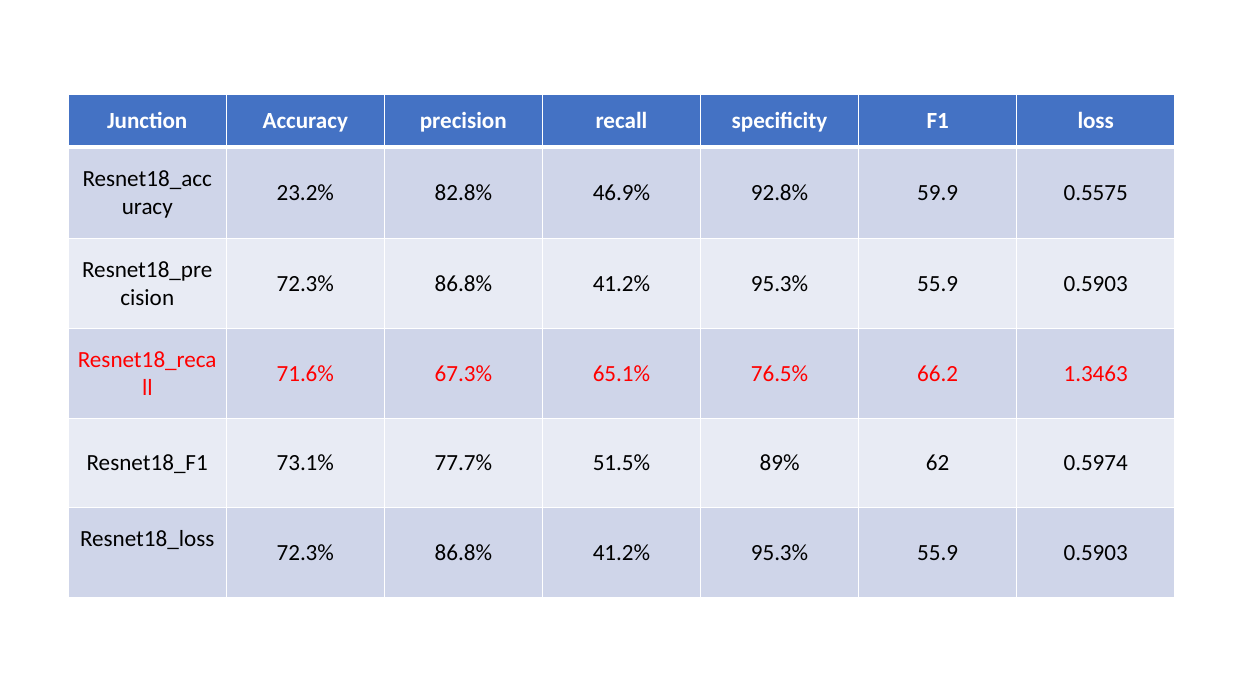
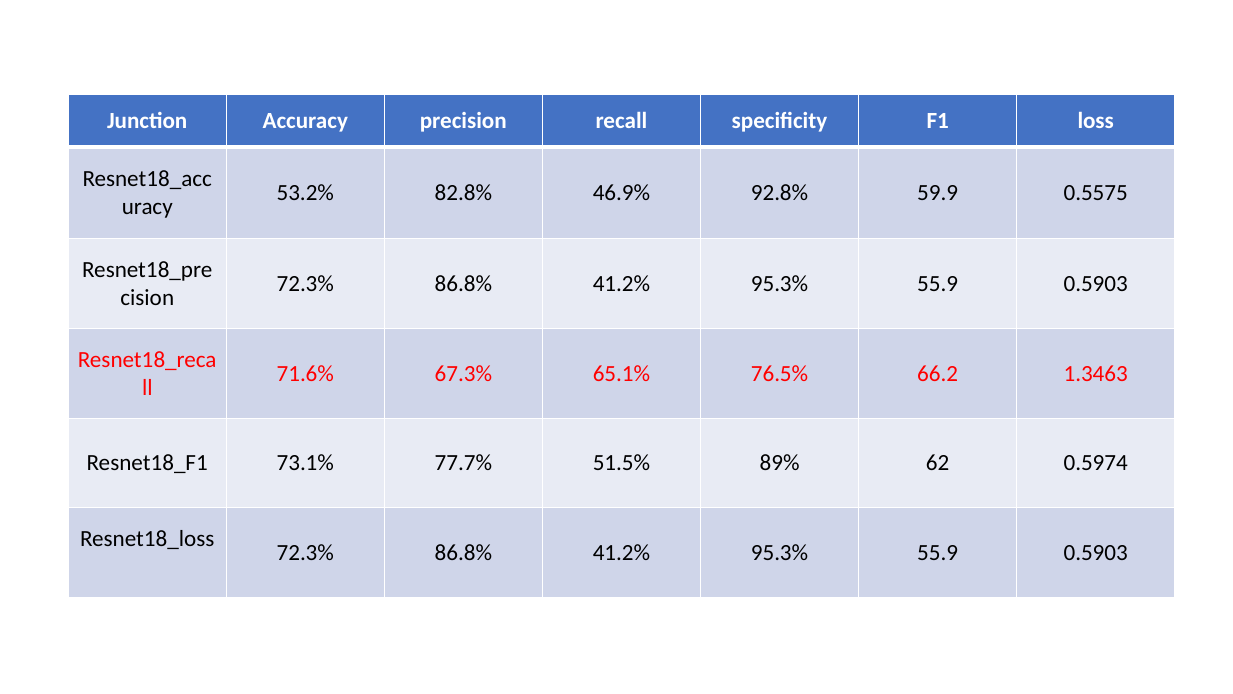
23.2%: 23.2% -> 53.2%
